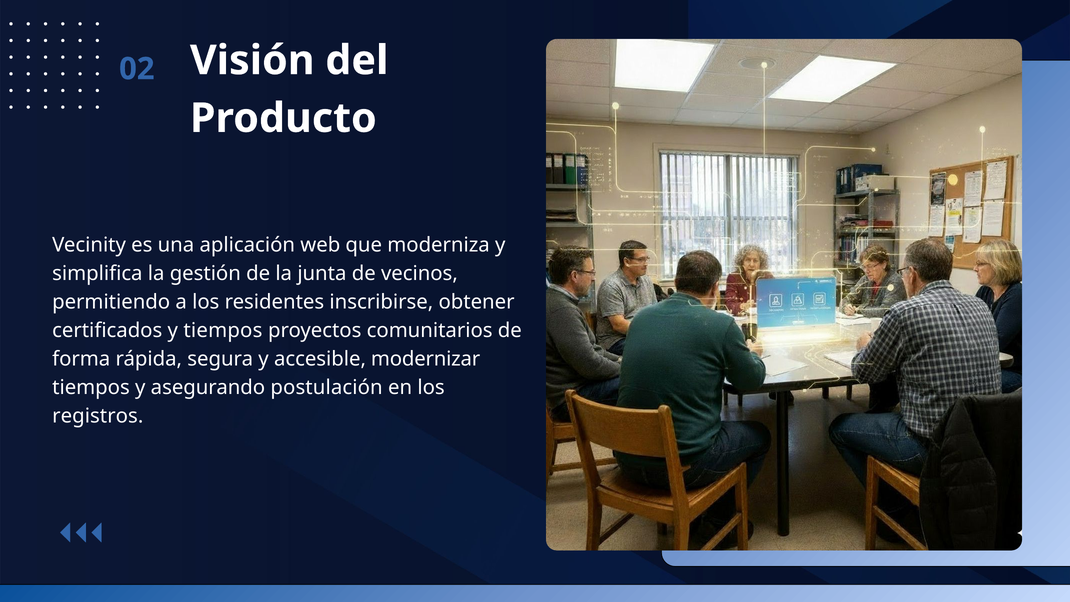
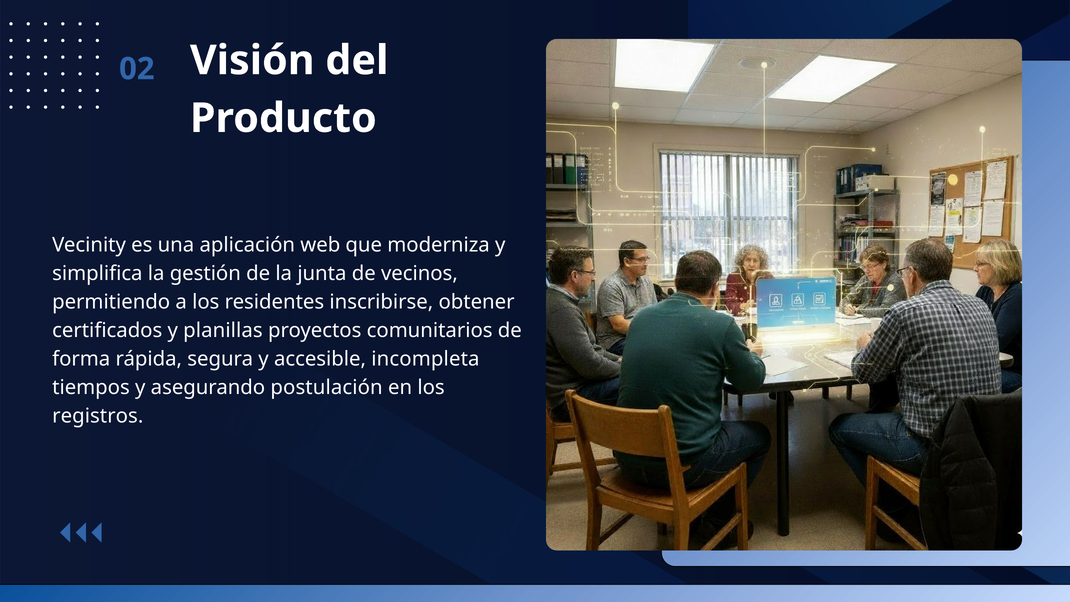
y tiempos: tiempos -> planillas
modernizar: modernizar -> incompleta
